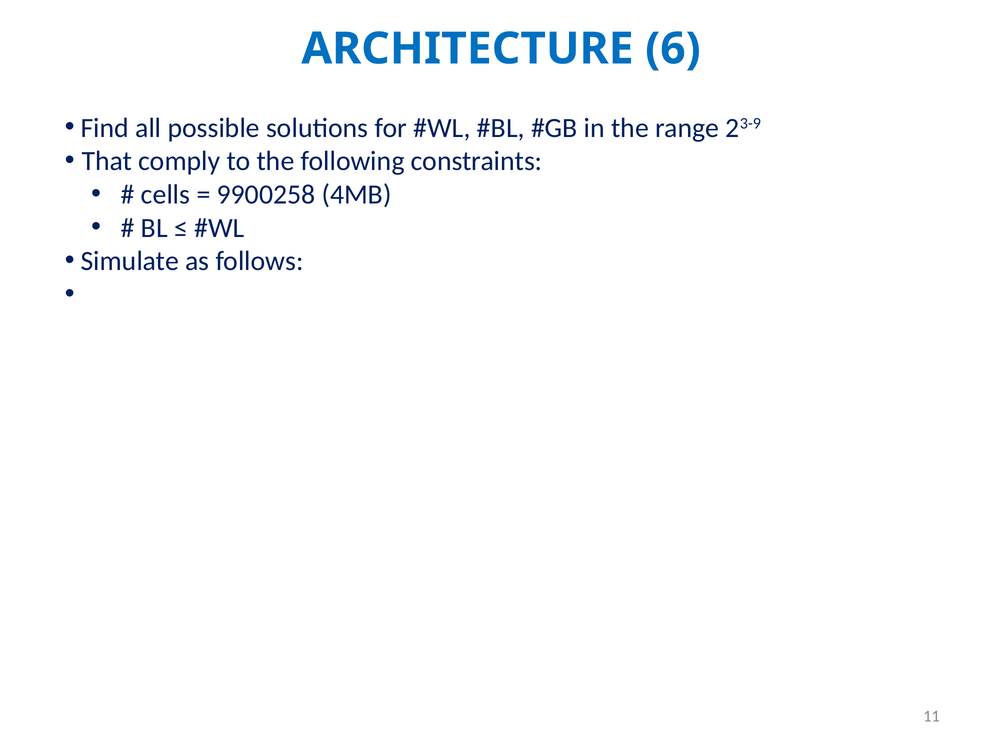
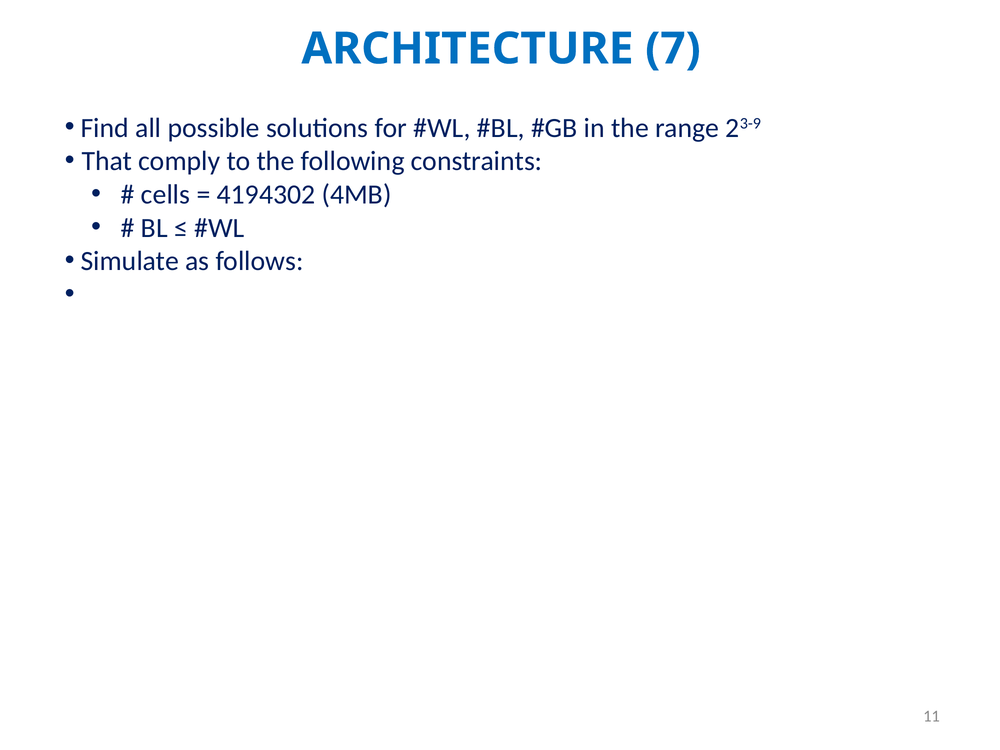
6: 6 -> 7
9900258: 9900258 -> 4194302
